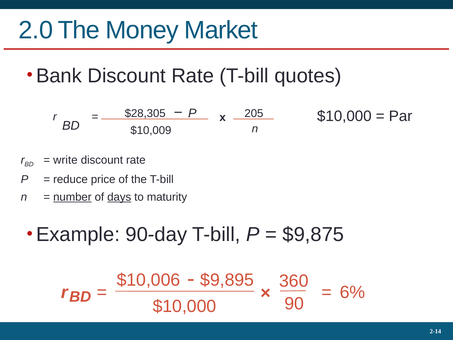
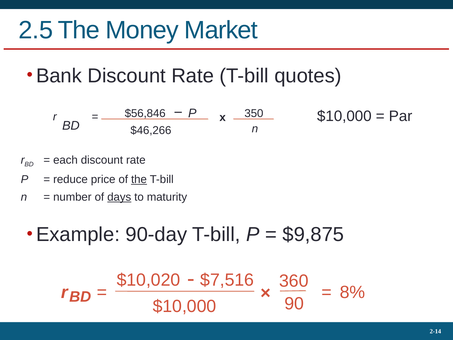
2.0: 2.0 -> 2.5
$28,305: $28,305 -> $56,846
205: 205 -> 350
$10,009: $10,009 -> $46,266
write: write -> each
the at (139, 179) underline: none -> present
number underline: present -> none
$10,006: $10,006 -> $10,020
$9,895: $9,895 -> $7,516
6%: 6% -> 8%
